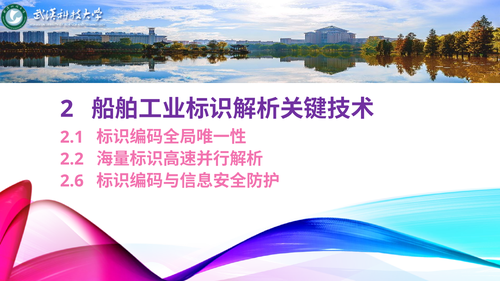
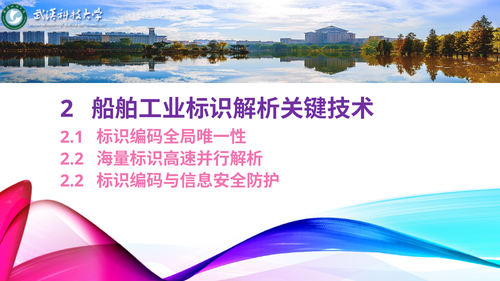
2.6 at (72, 181): 2.6 -> 2.2
